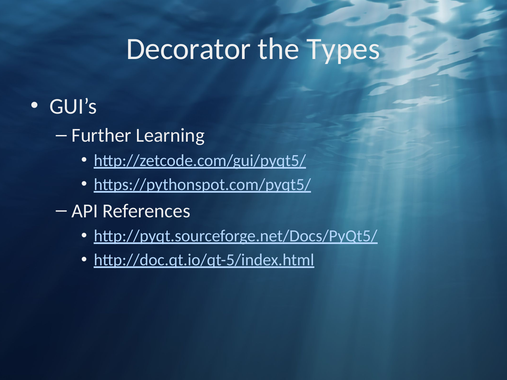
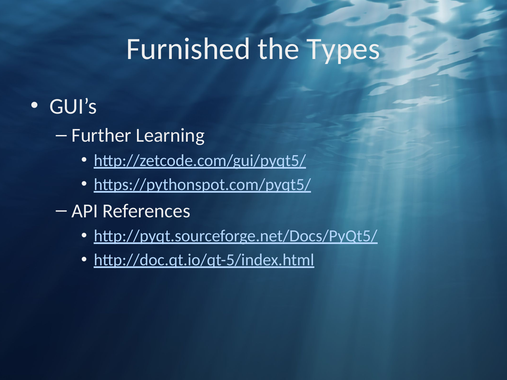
Decorator: Decorator -> Furnished
